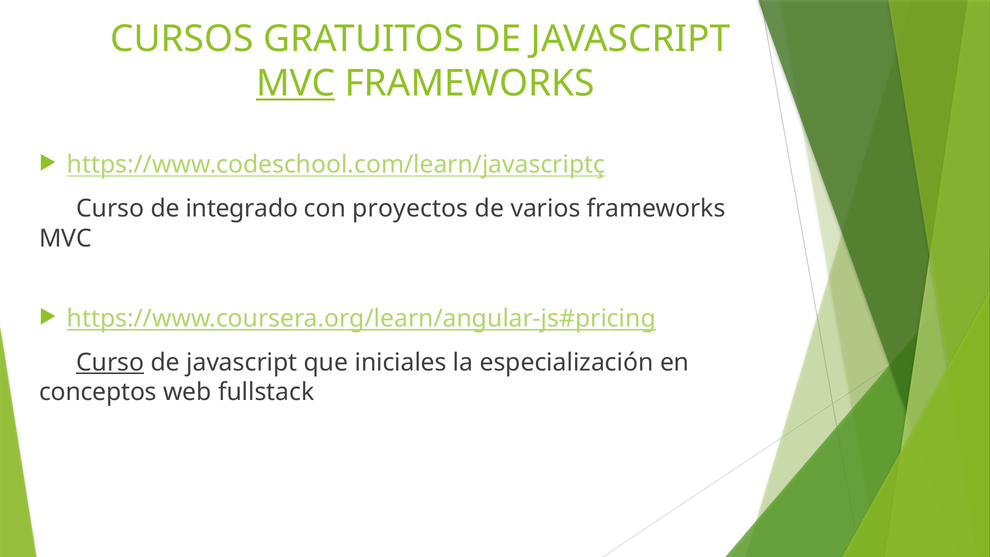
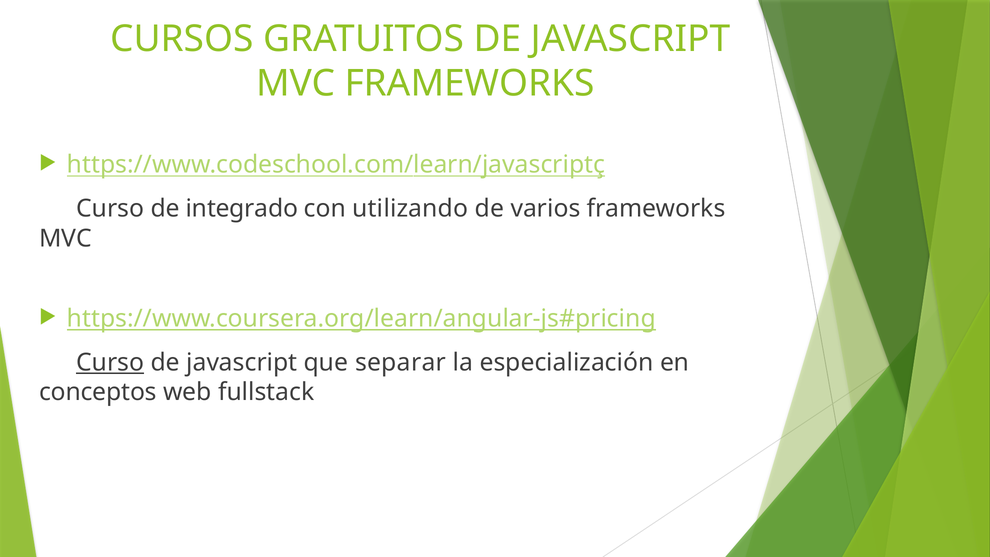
MVC at (296, 83) underline: present -> none
proyectos: proyectos -> utilizando
iniciales: iniciales -> separar
